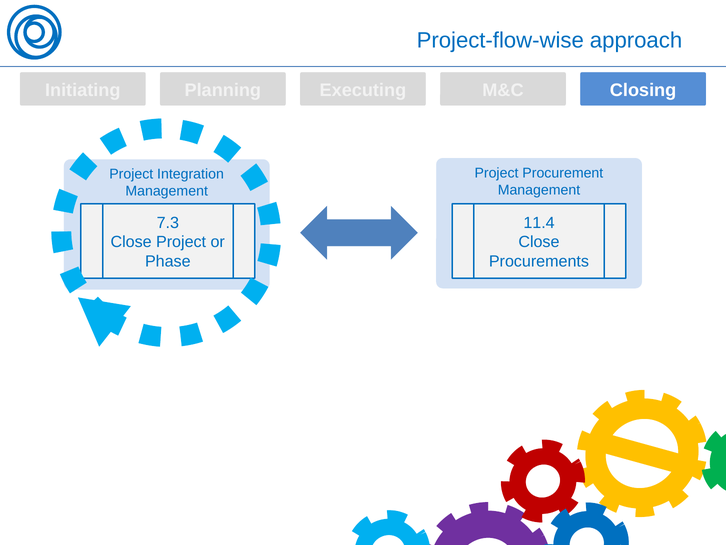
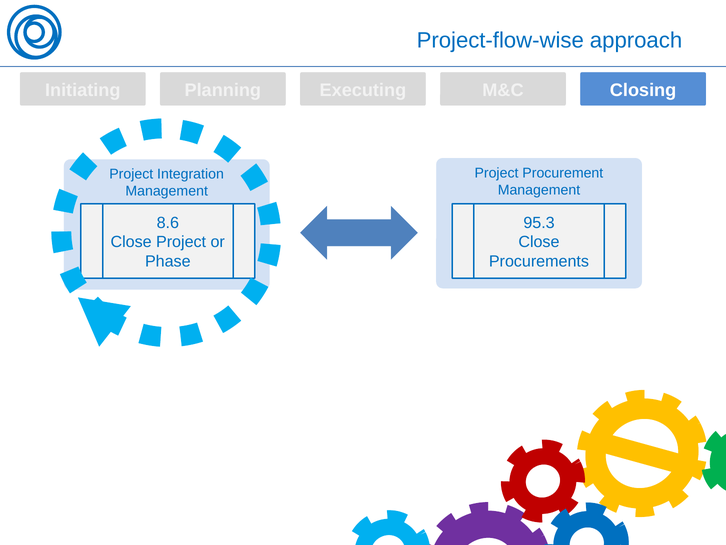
7.3: 7.3 -> 8.6
11.4: 11.4 -> 95.3
